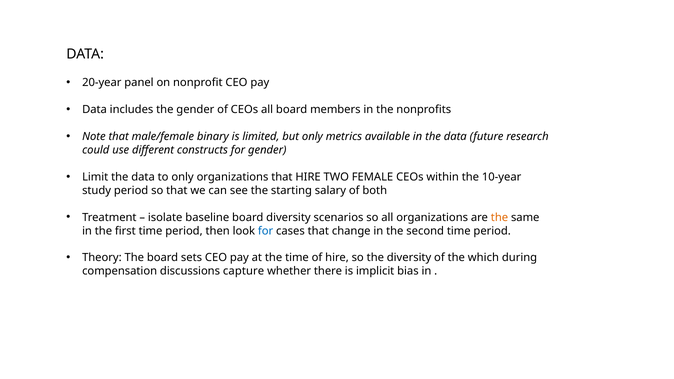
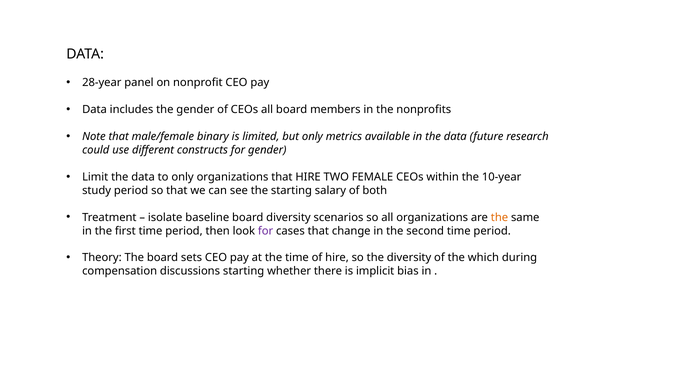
20-year: 20-year -> 28-year
for at (266, 231) colour: blue -> purple
discussions capture: capture -> starting
